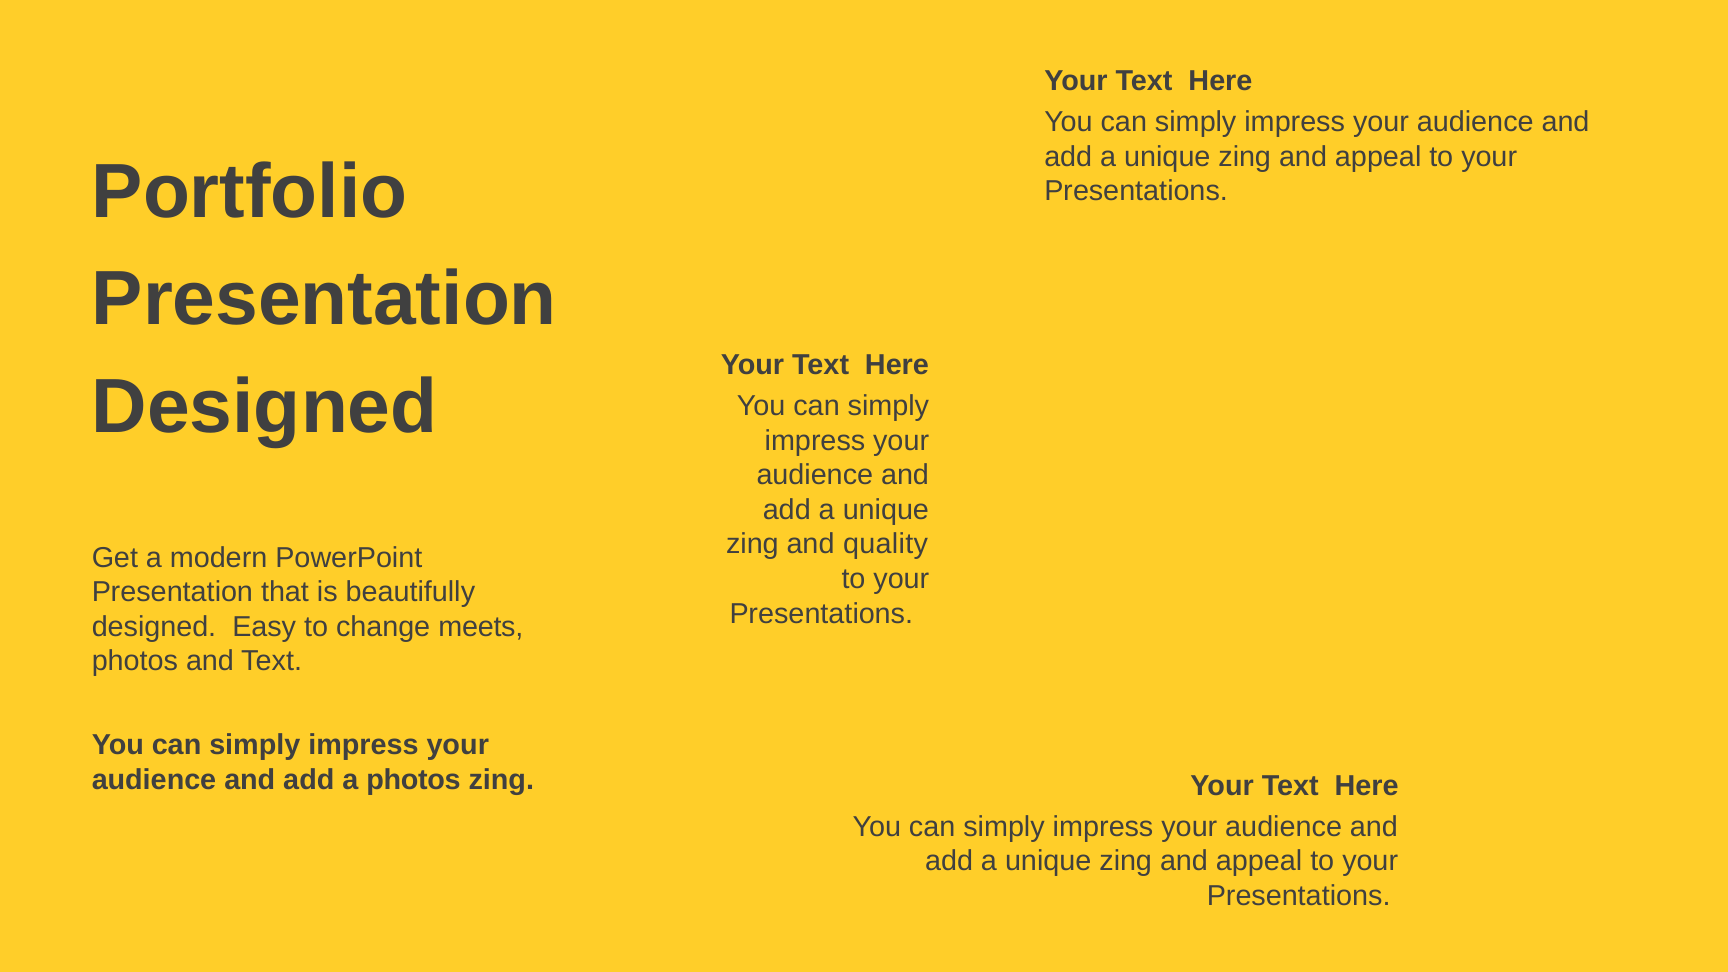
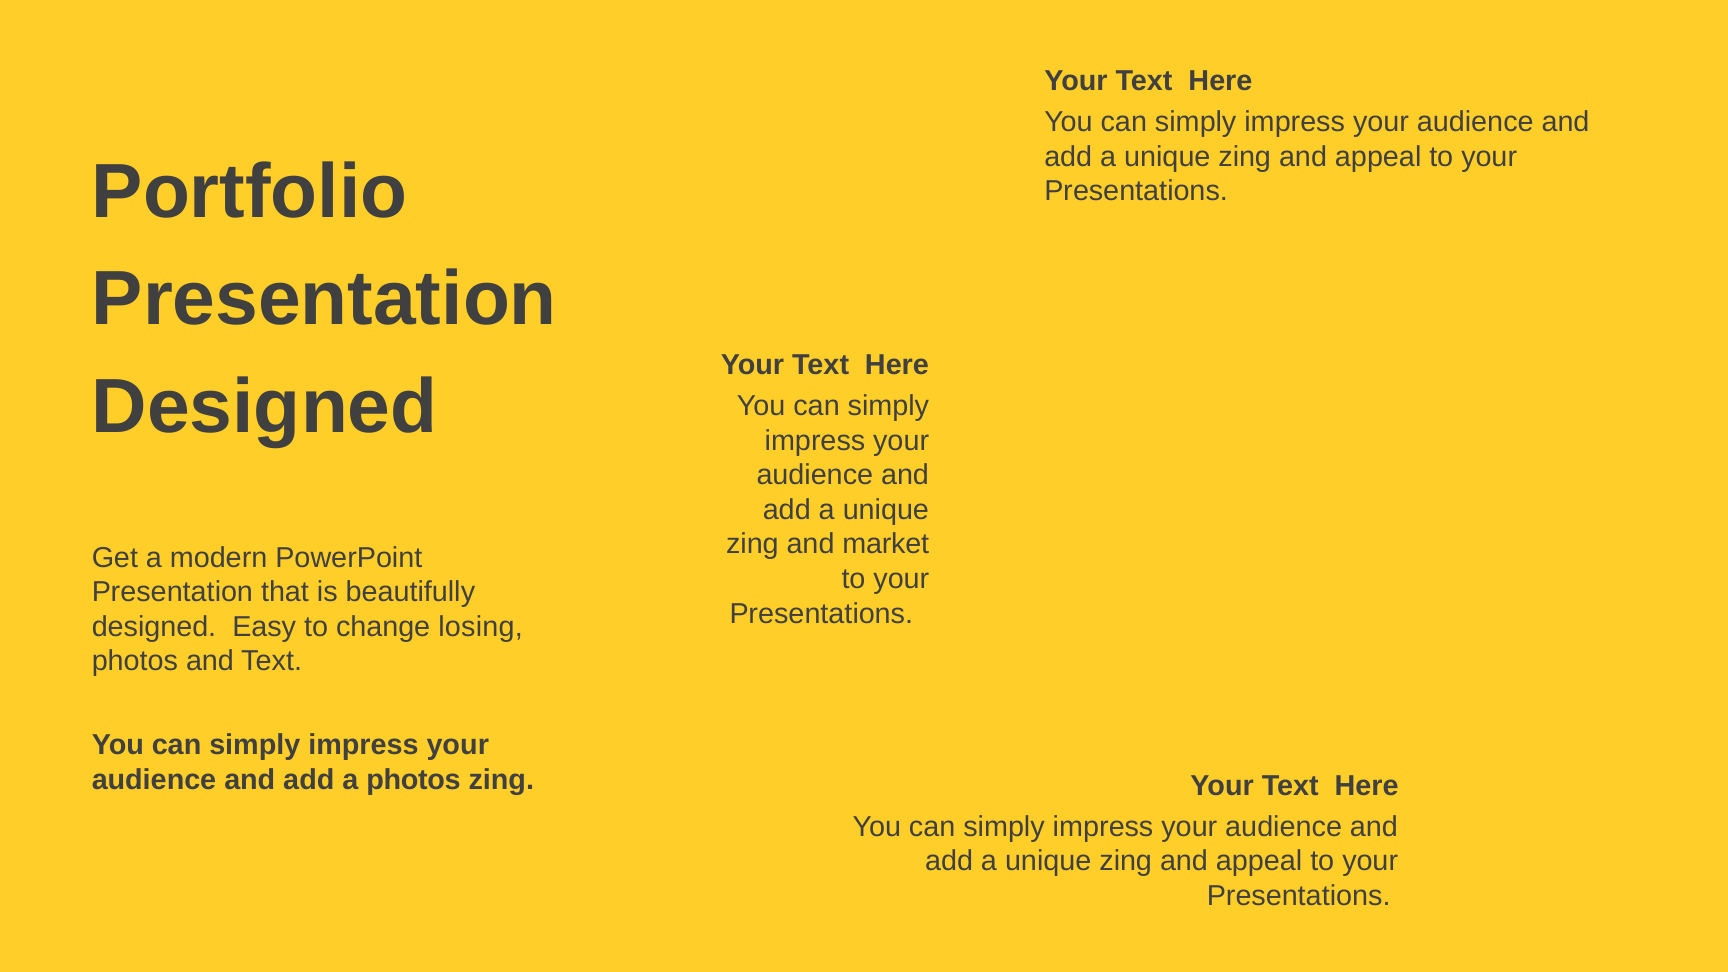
quality: quality -> market
meets: meets -> losing
